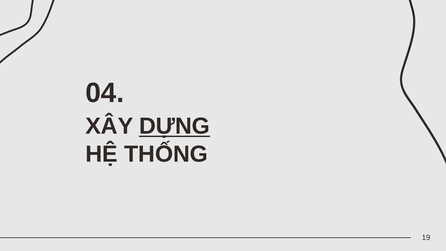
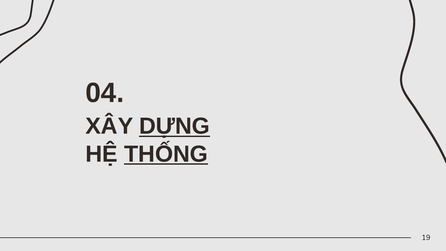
THỐNG underline: none -> present
